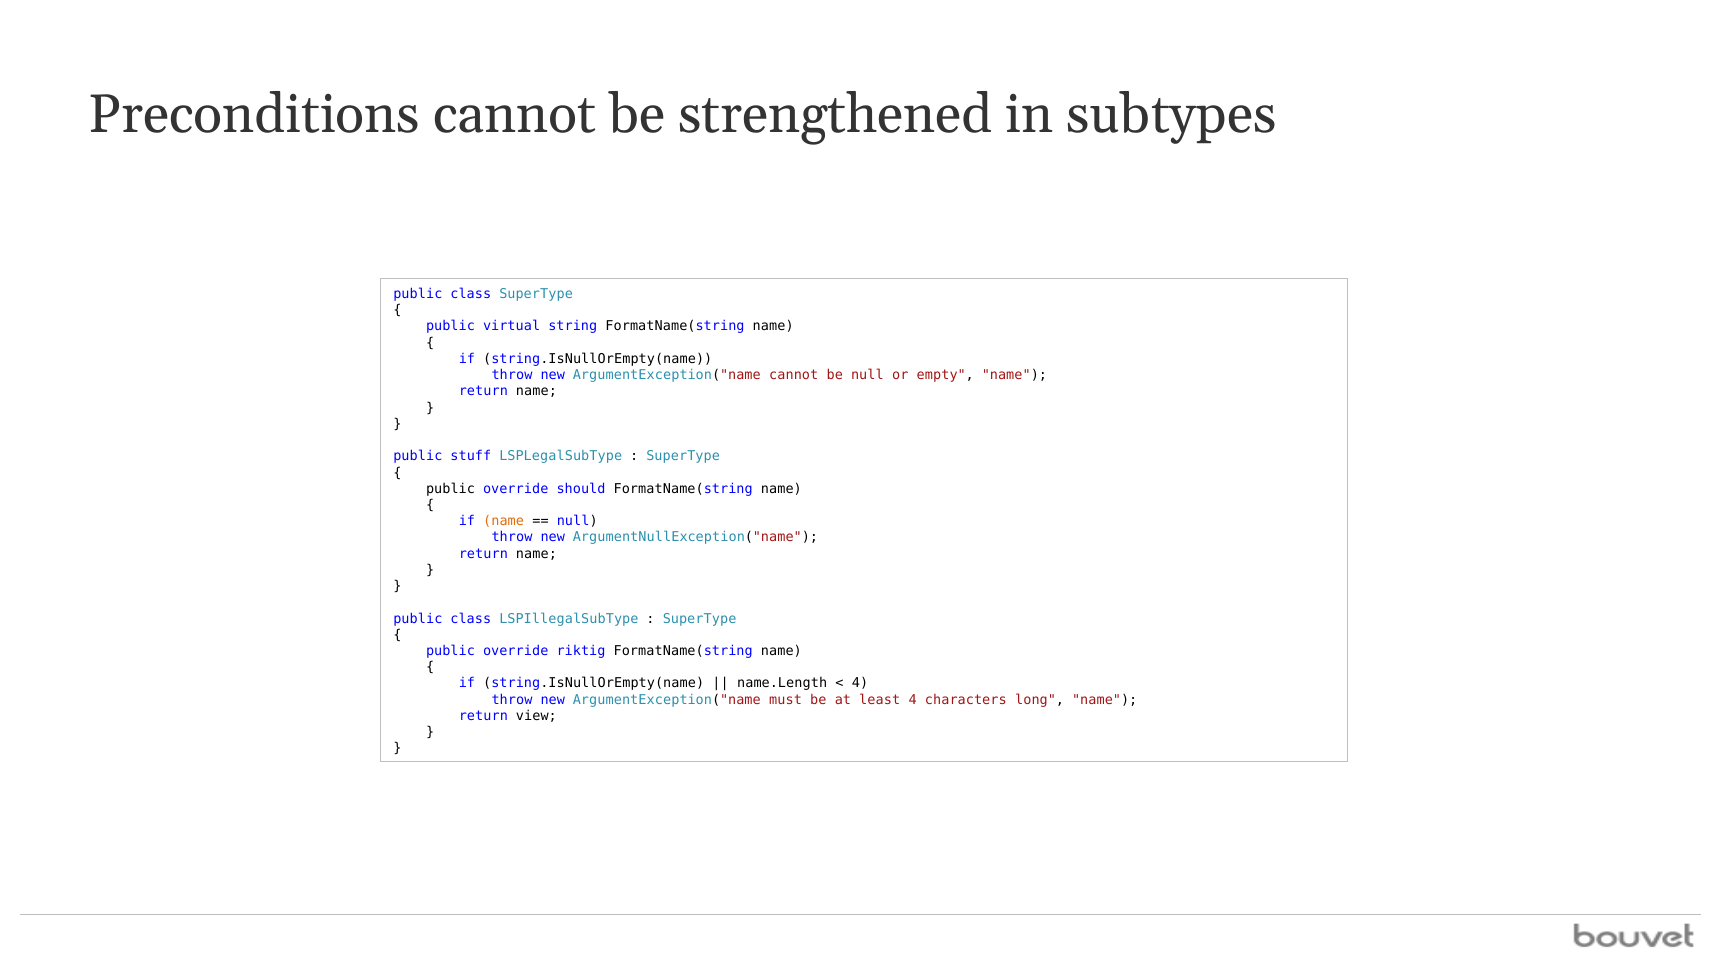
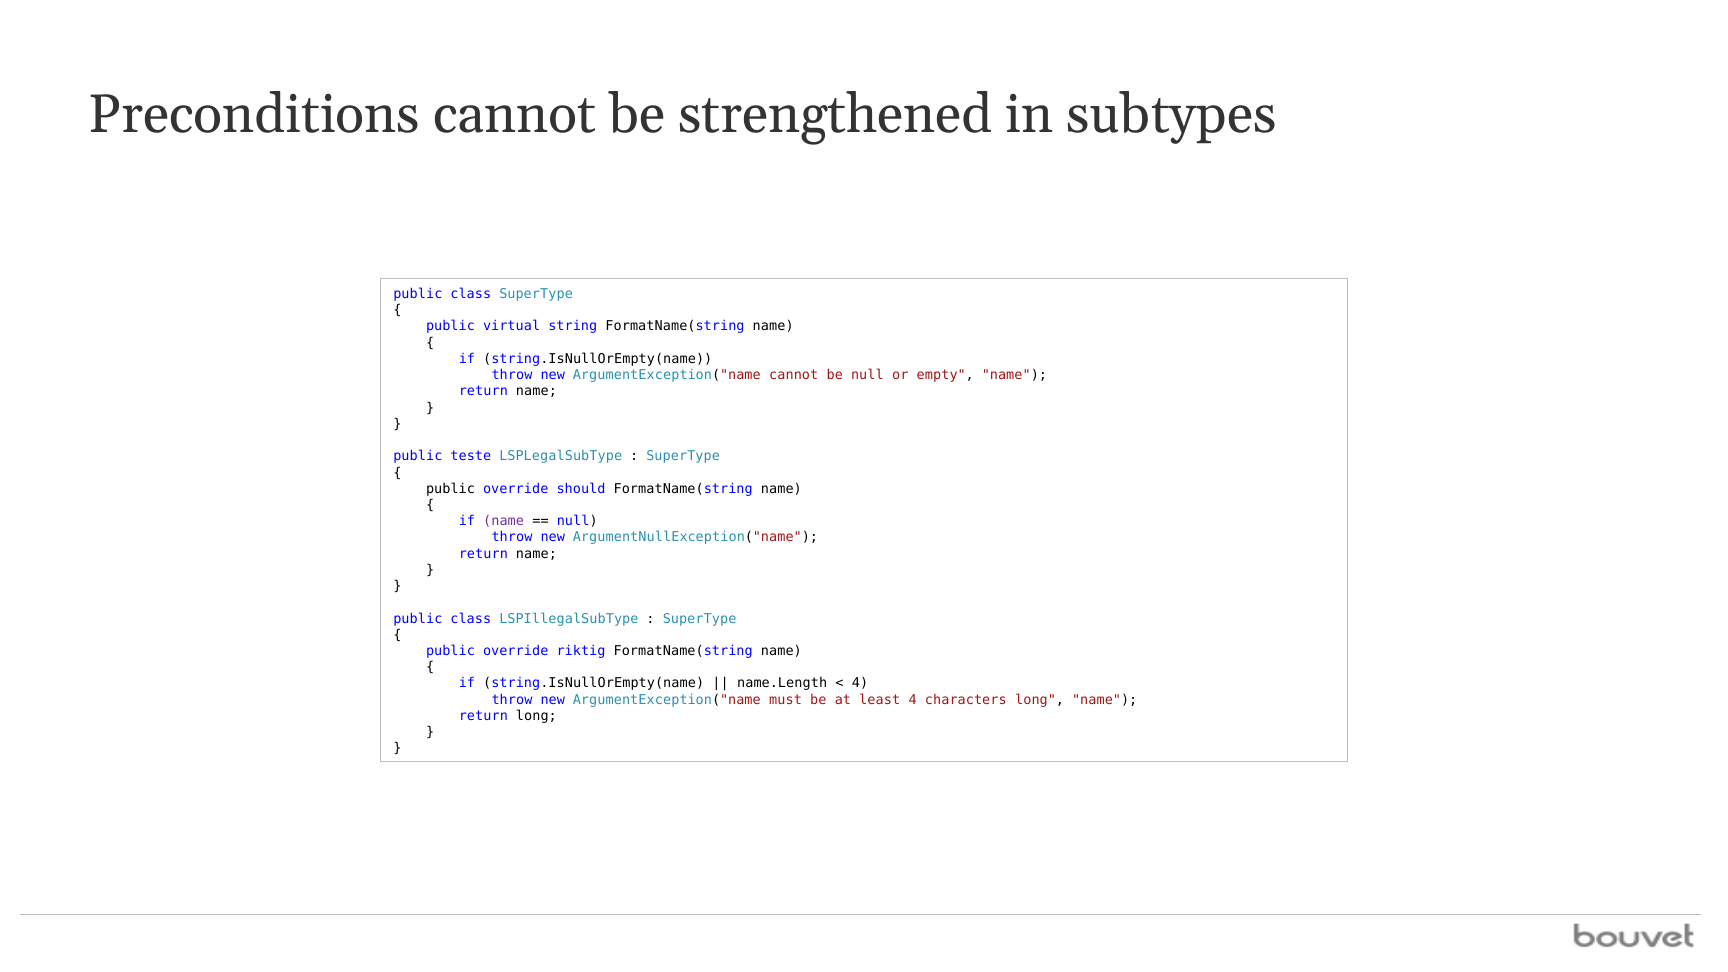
stuff: stuff -> teste
name at (504, 521) colour: orange -> purple
return view: view -> long
